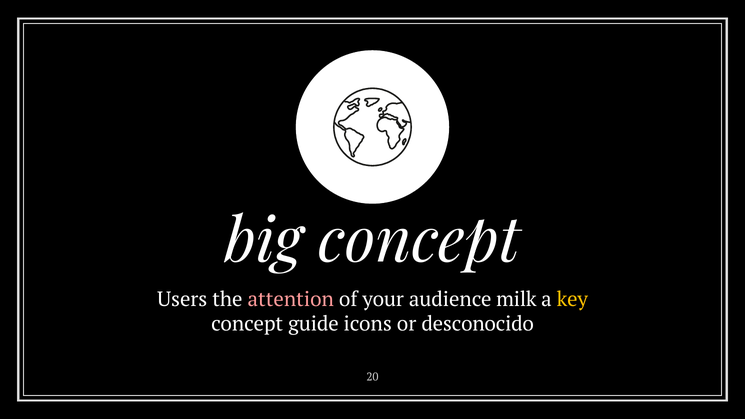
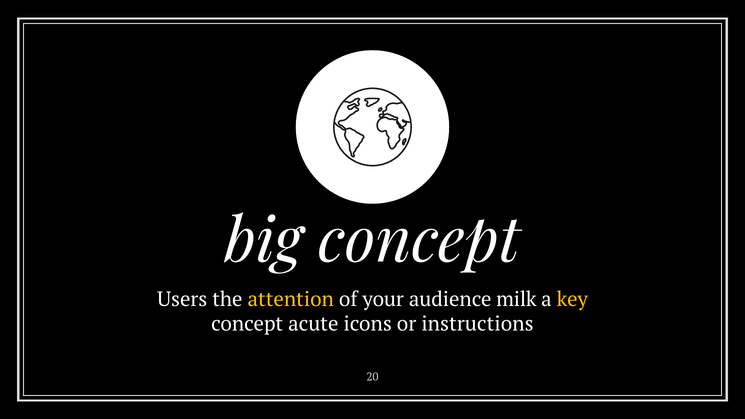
attention colour: pink -> yellow
guide: guide -> acute
desconocido: desconocido -> instructions
